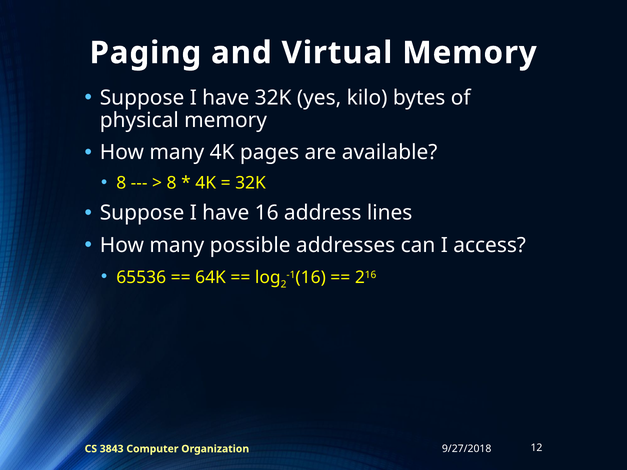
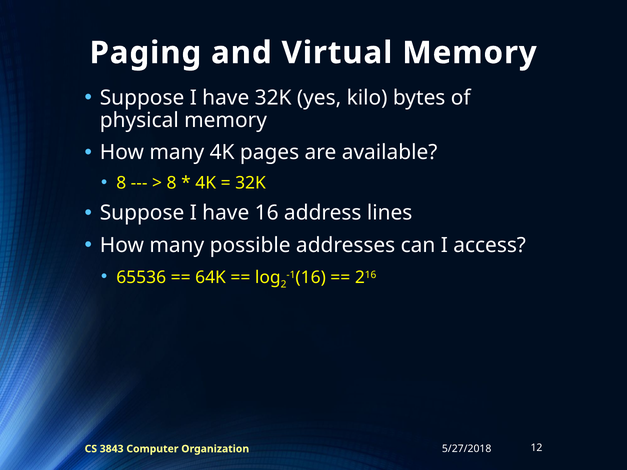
9/27/2018: 9/27/2018 -> 5/27/2018
